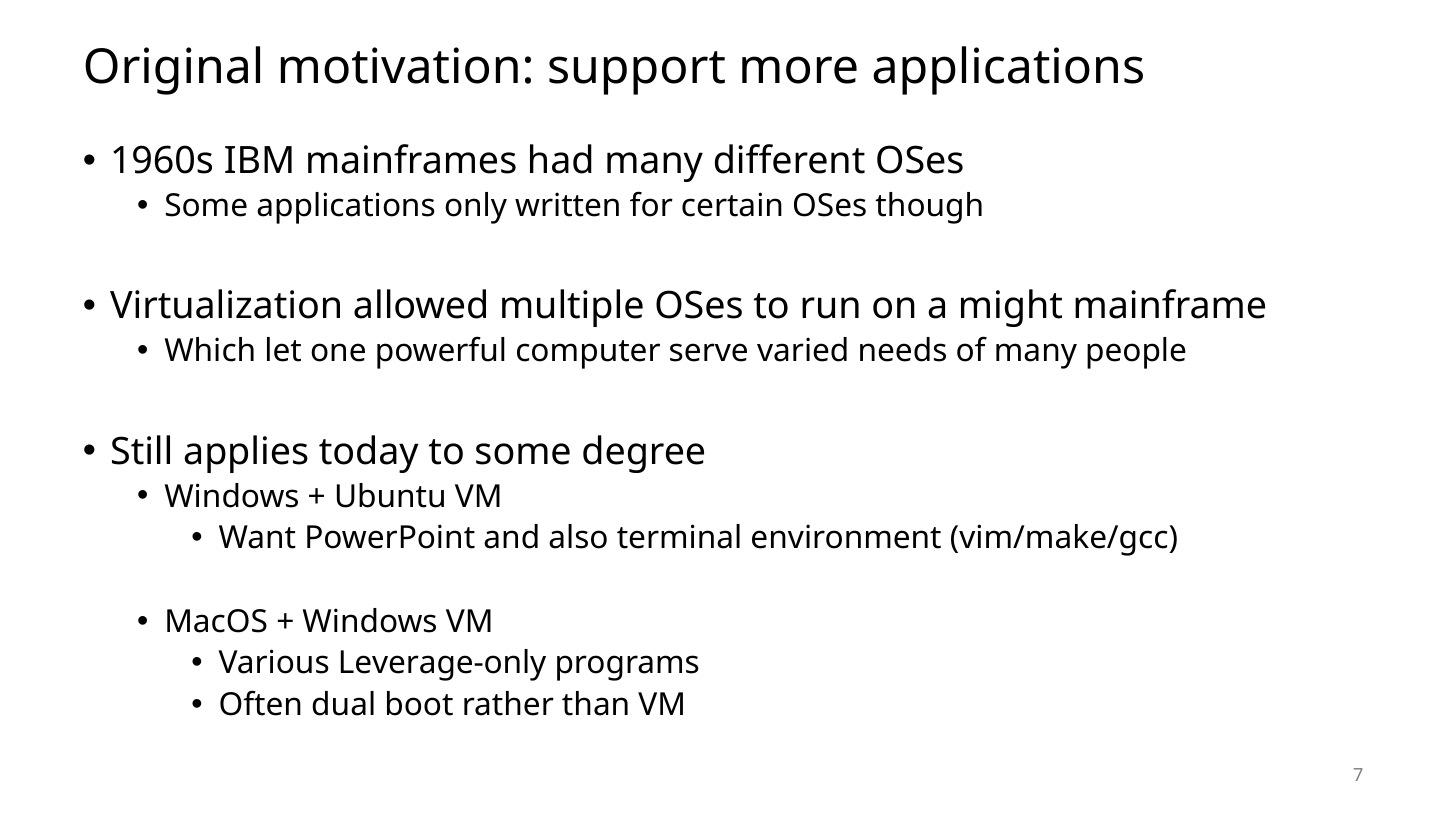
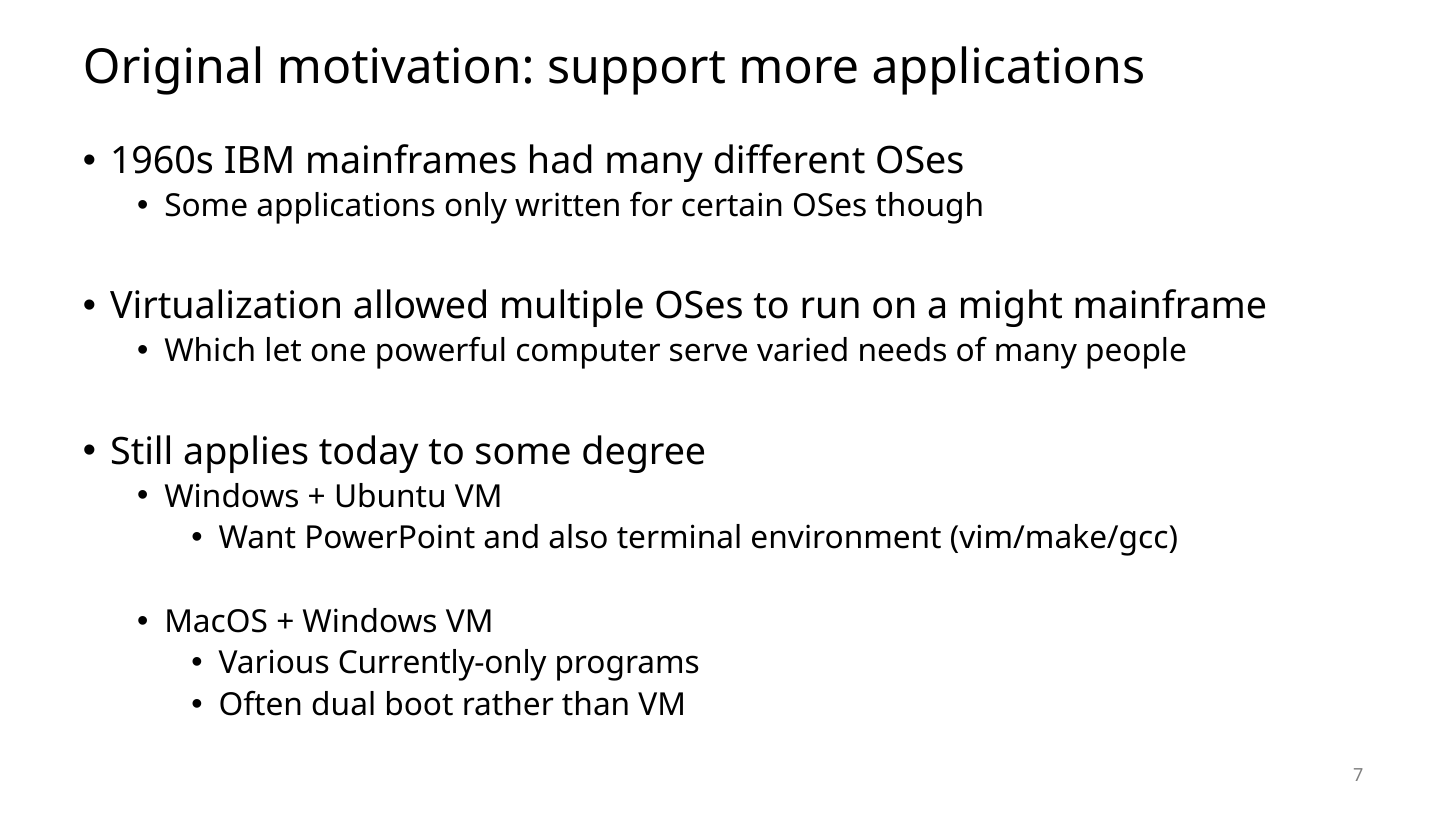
Leverage-only: Leverage-only -> Currently-only
